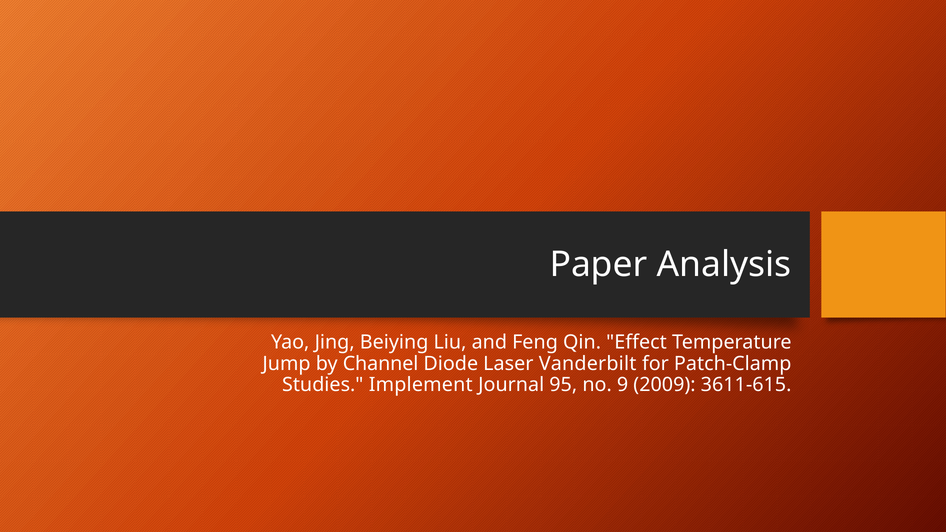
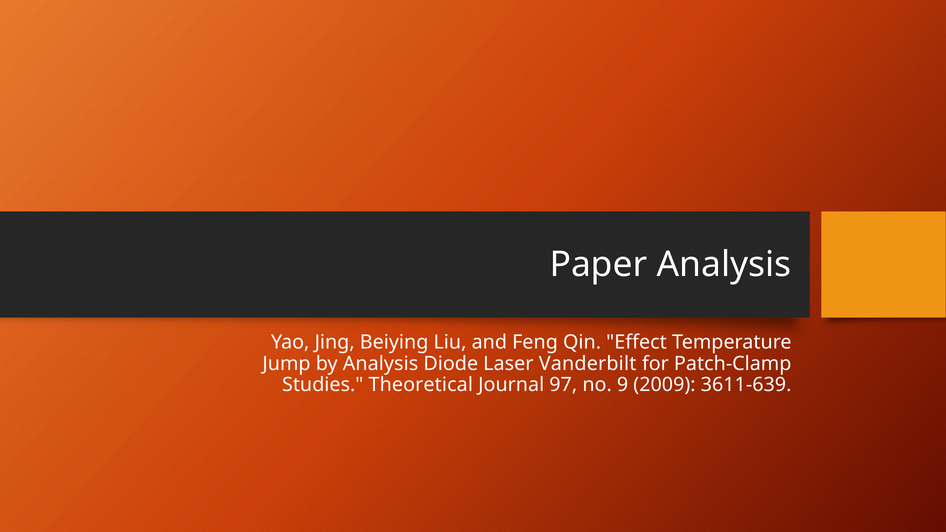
by Channel: Channel -> Analysis
Implement: Implement -> Theoretical
95: 95 -> 97
3611-615: 3611-615 -> 3611-639
